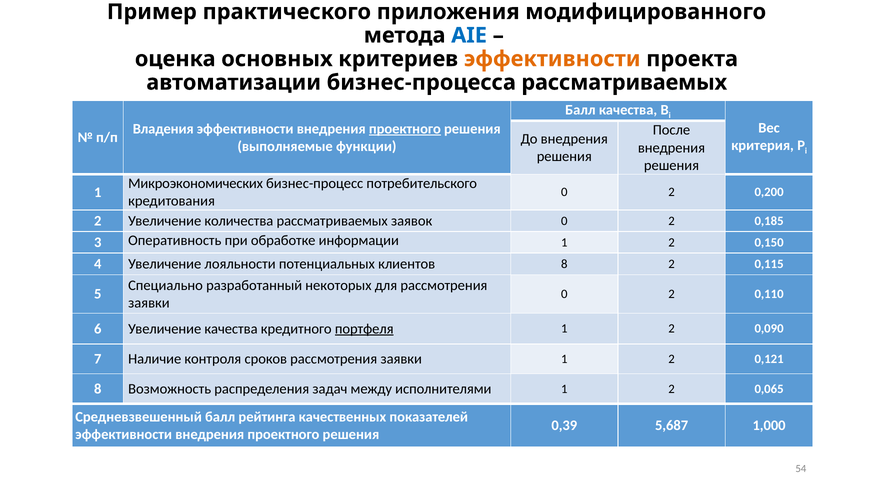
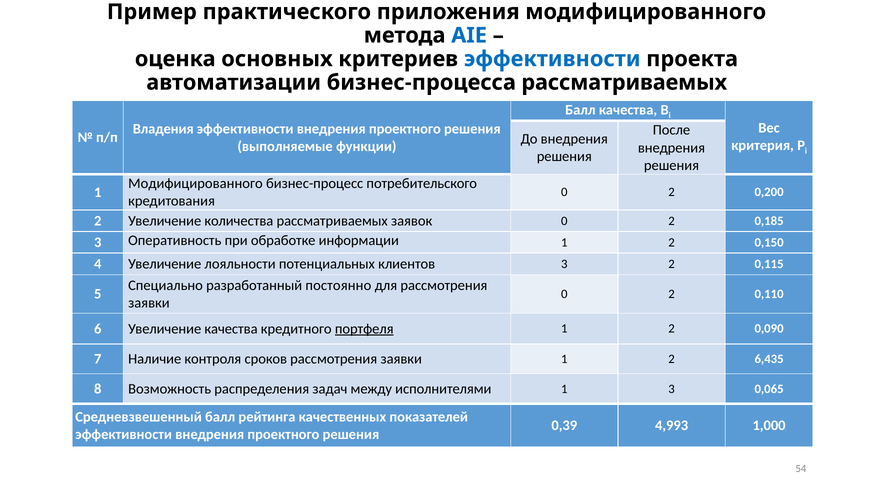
эффективности at (552, 59) colour: orange -> blue
проектного at (405, 129) underline: present -> none
Микроэкономических at (196, 183): Микроэкономических -> Модифицированного
клиентов 8: 8 -> 3
некоторых: некоторых -> постоянно
0,121: 0,121 -> 6,435
исполнителями 1 2: 2 -> 3
5,687: 5,687 -> 4,993
